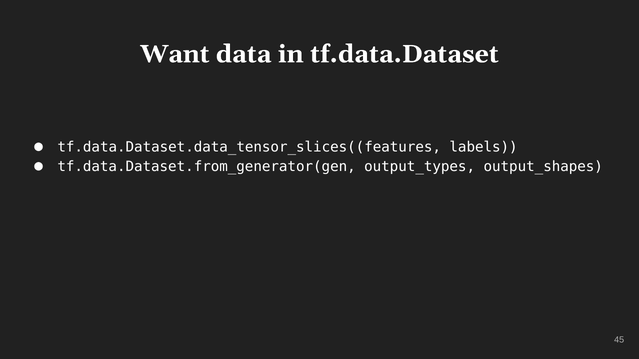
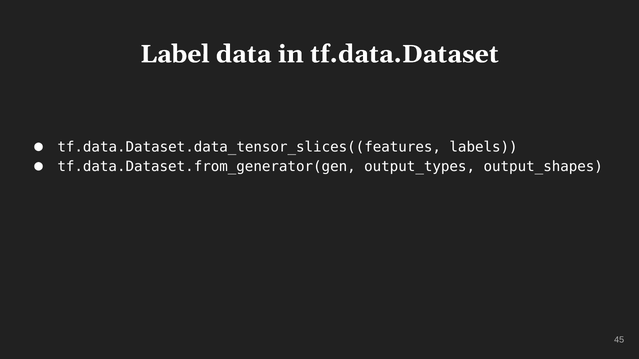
Want: Want -> Label
